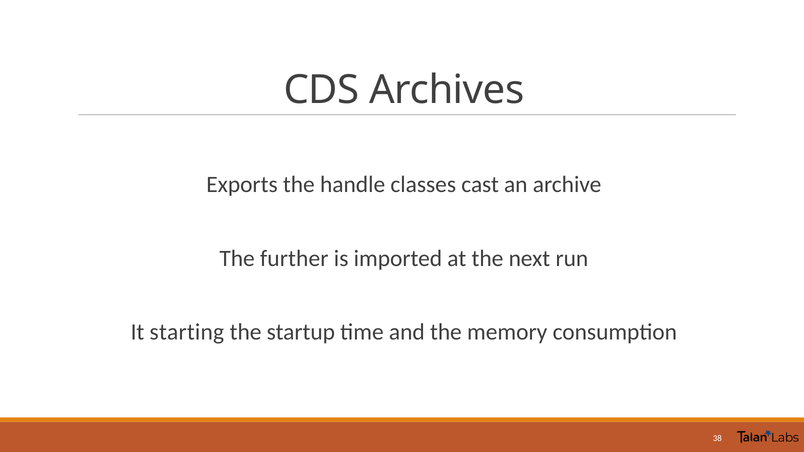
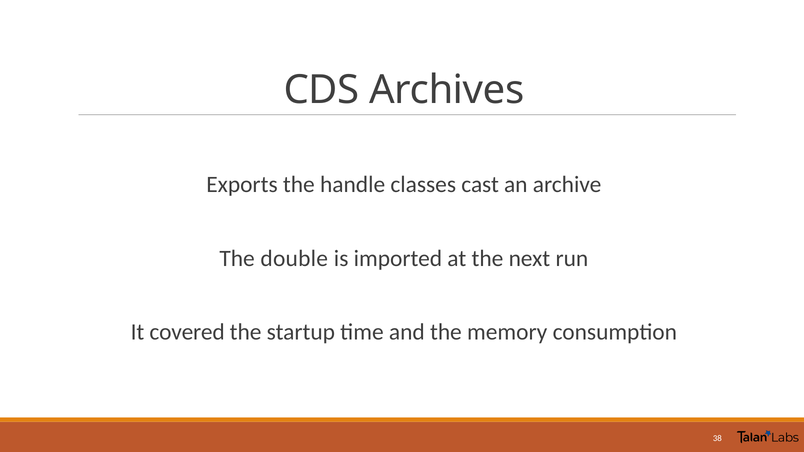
further: further -> double
starting: starting -> covered
